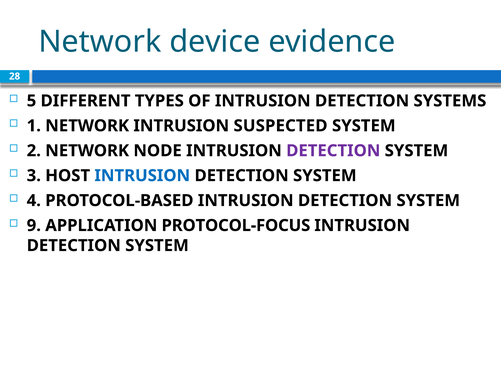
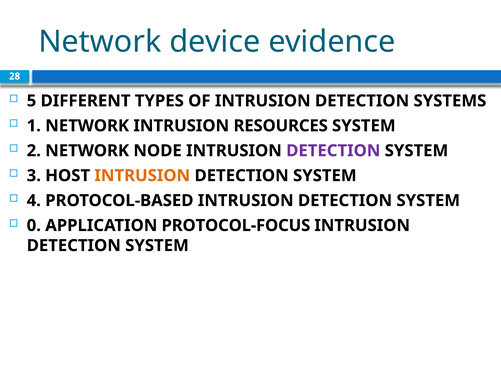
SUSPECTED: SUSPECTED -> RESOURCES
INTRUSION at (142, 176) colour: blue -> orange
9: 9 -> 0
